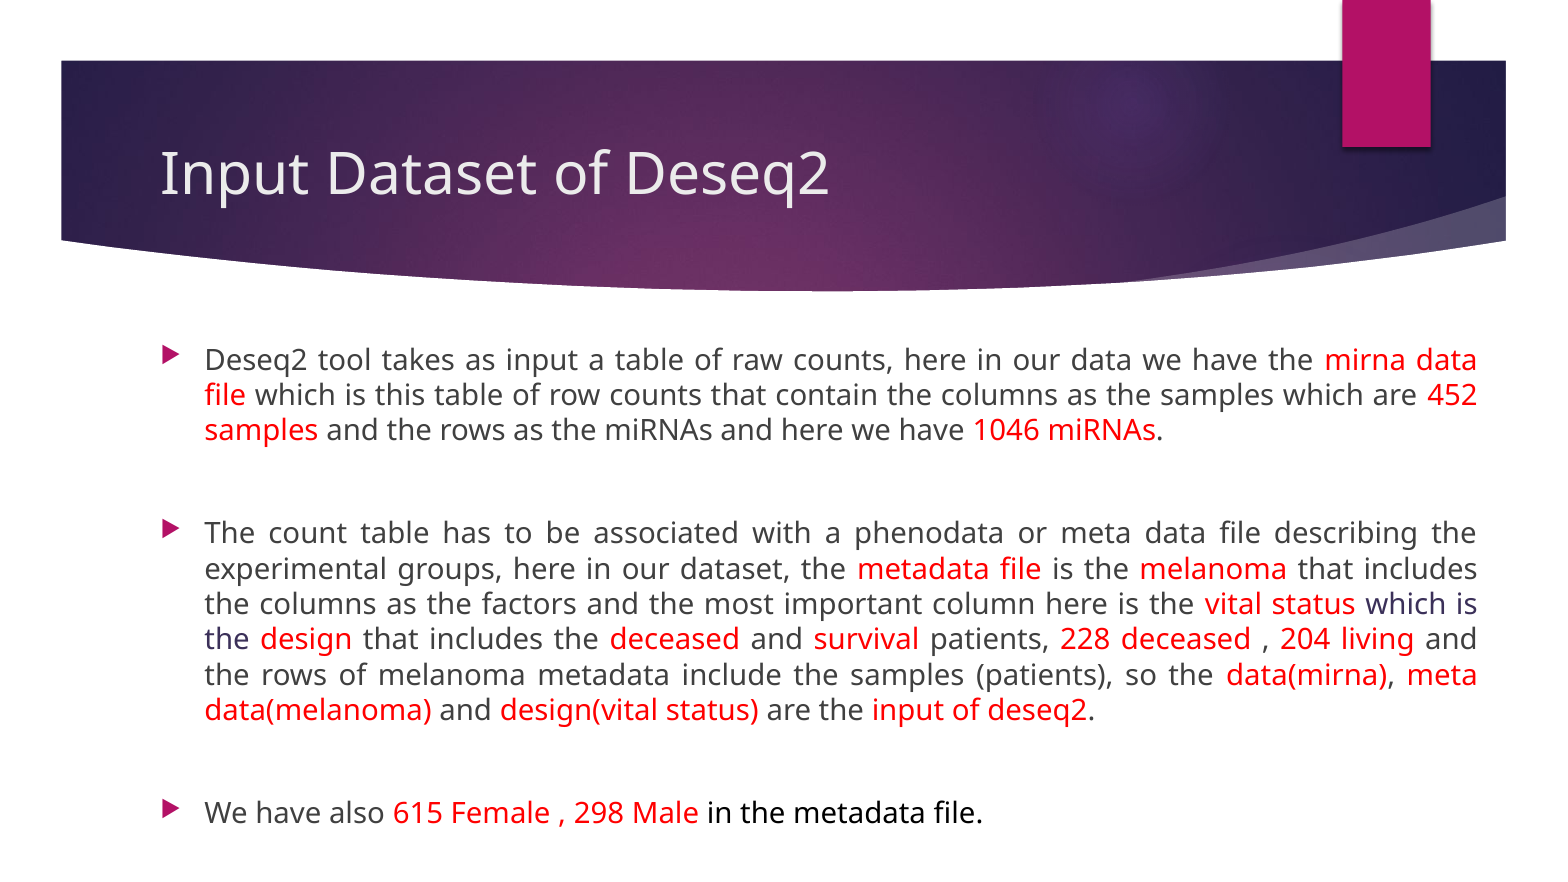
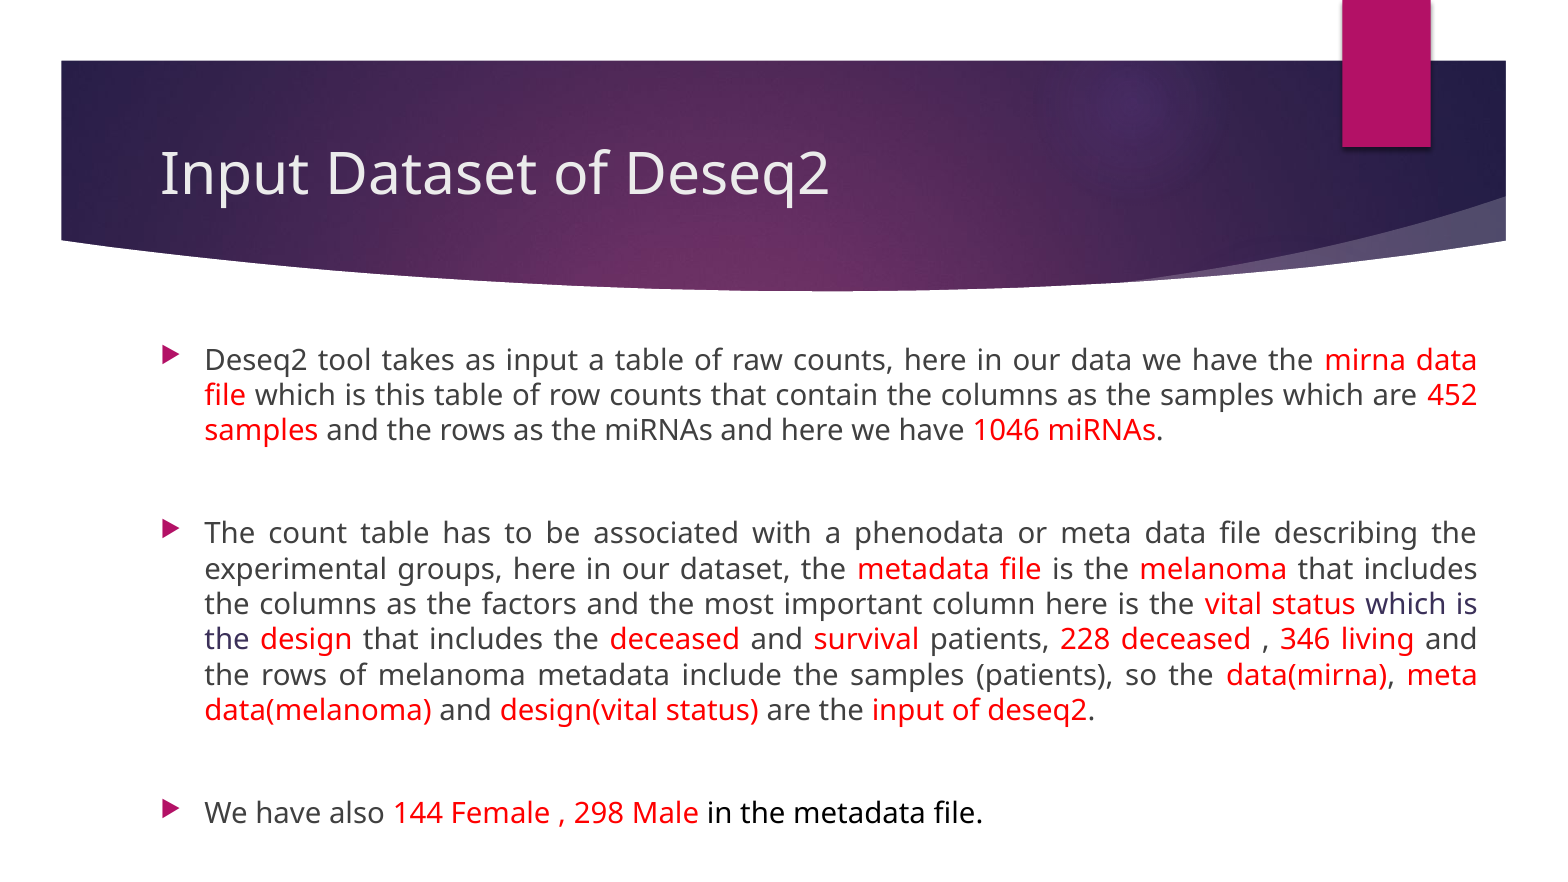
204: 204 -> 346
615: 615 -> 144
